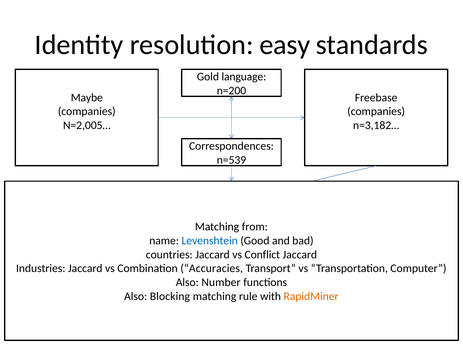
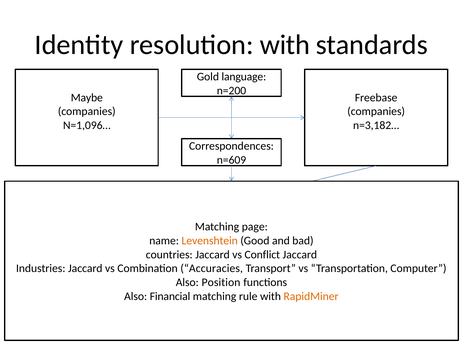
resolution easy: easy -> with
N=2,005…: N=2,005… -> N=1,096…
n=539: n=539 -> n=609
from: from -> page
Levenshtein colour: blue -> orange
Number: Number -> Position
Blocking: Blocking -> Financial
